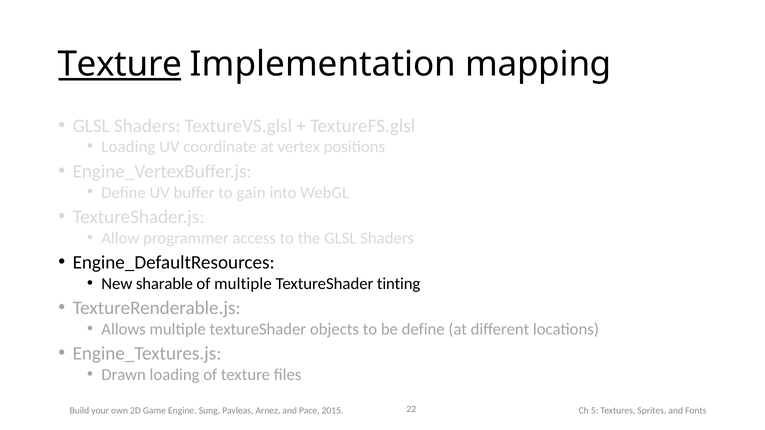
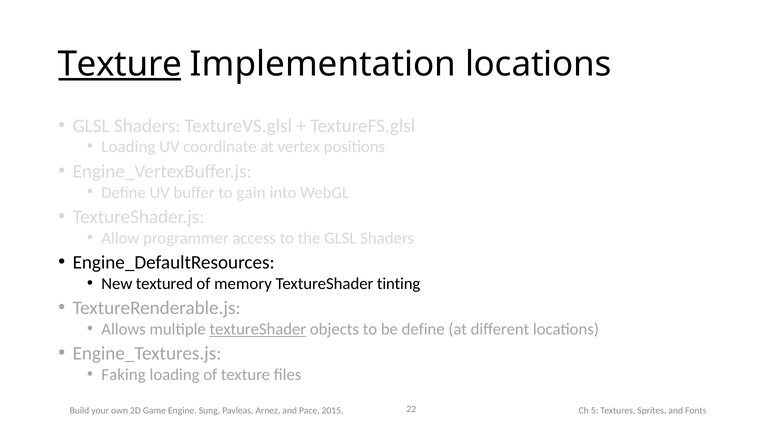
Implementation mapping: mapping -> locations
sharable: sharable -> textured
of multiple: multiple -> memory
textureShader at (258, 329) underline: none -> present
Drawn: Drawn -> Faking
